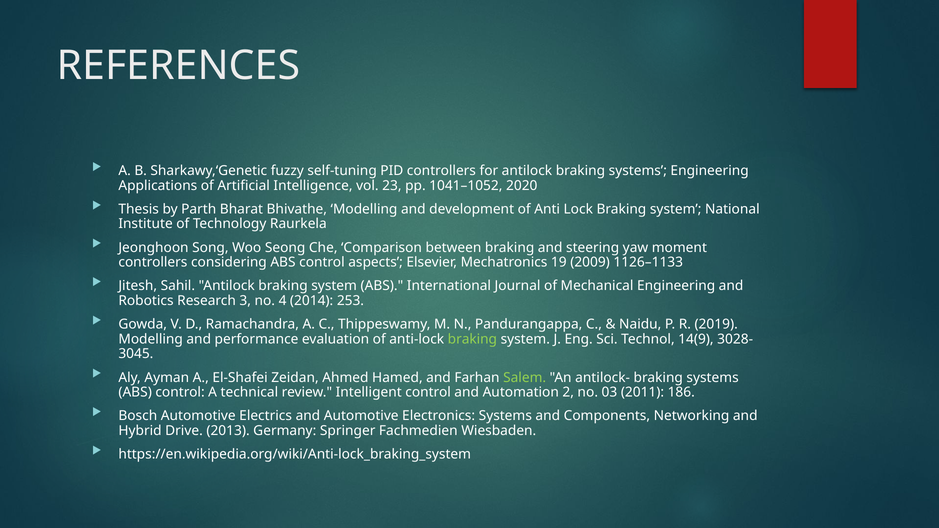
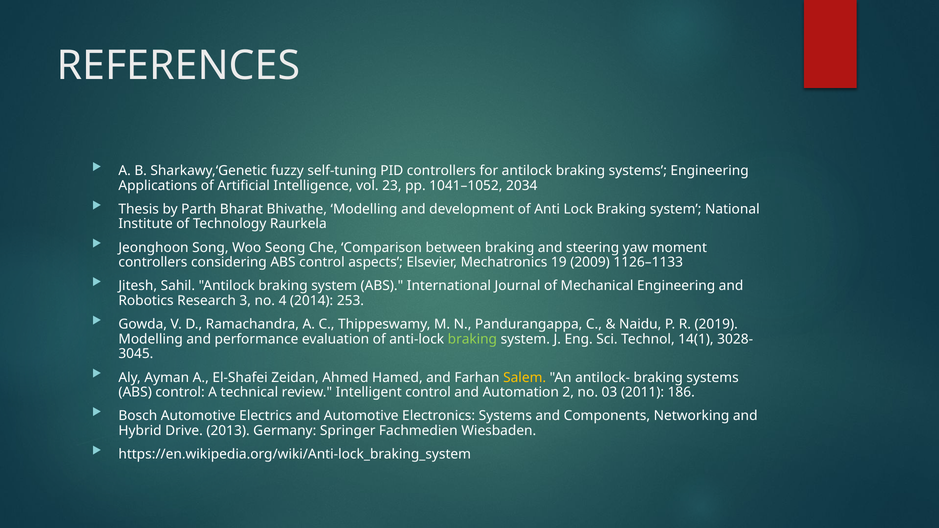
2020: 2020 -> 2034
14(9: 14(9 -> 14(1
Salem colour: light green -> yellow
